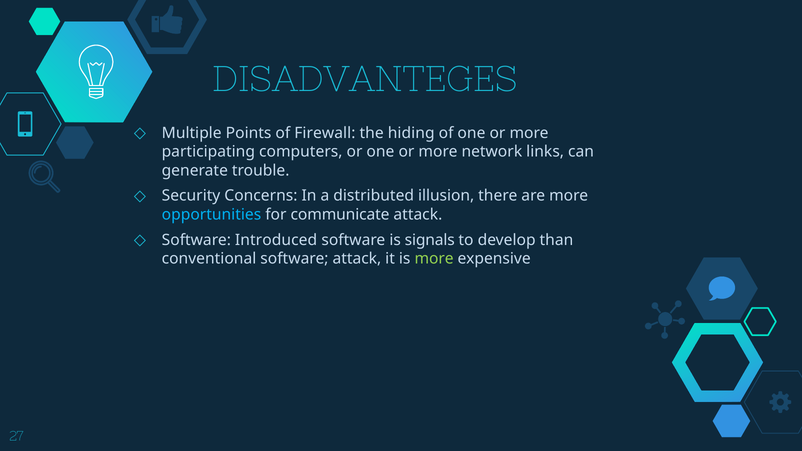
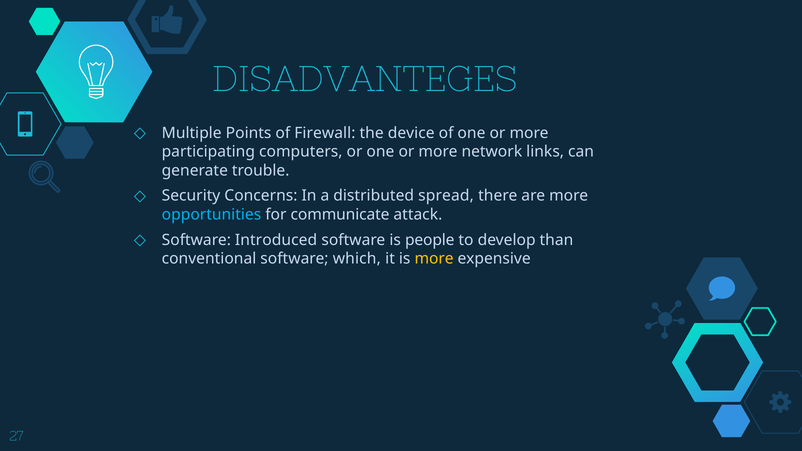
hiding: hiding -> device
illusion: illusion -> spread
signals: signals -> people
software attack: attack -> which
more at (434, 259) colour: light green -> yellow
